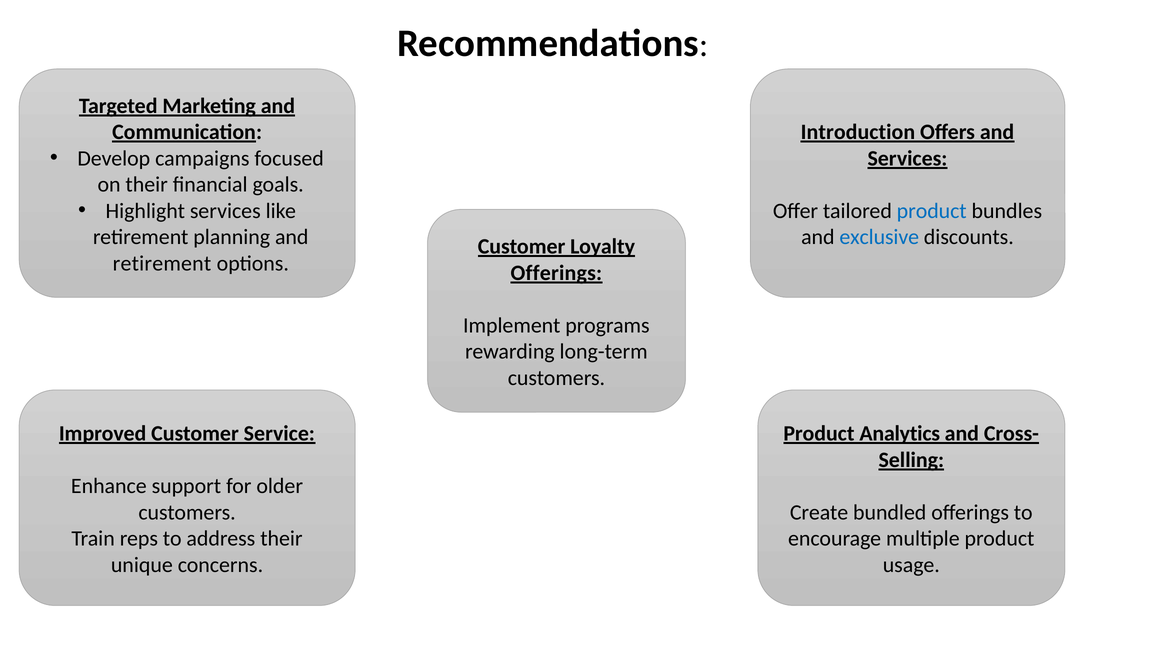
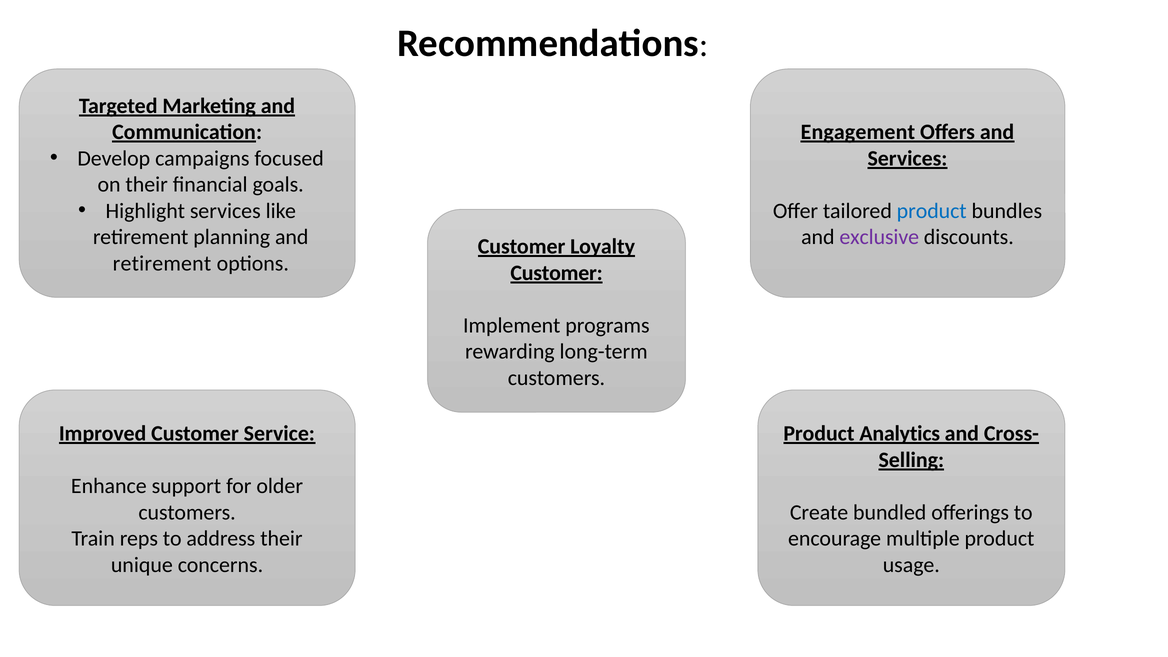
Introduction: Introduction -> Engagement
exclusive colour: blue -> purple
Offerings at (556, 273): Offerings -> Customer
